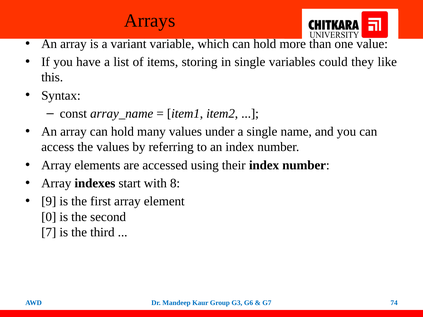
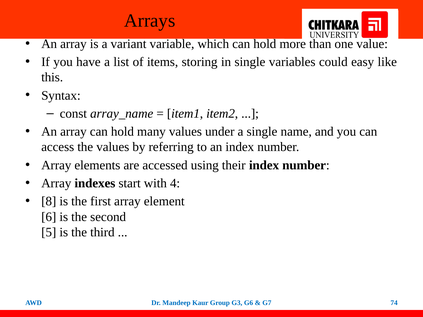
they: they -> easy
8: 8 -> 4
9: 9 -> 8
0: 0 -> 6
7: 7 -> 5
